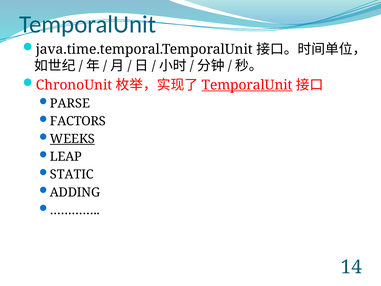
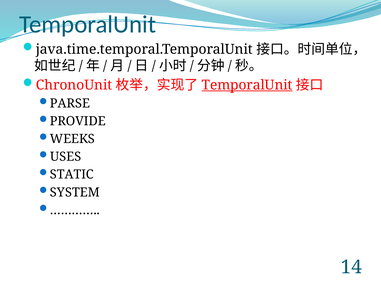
FACTORS: FACTORS -> PROVIDE
WEEKS underline: present -> none
LEAP: LEAP -> USES
ADDING: ADDING -> SYSTEM
